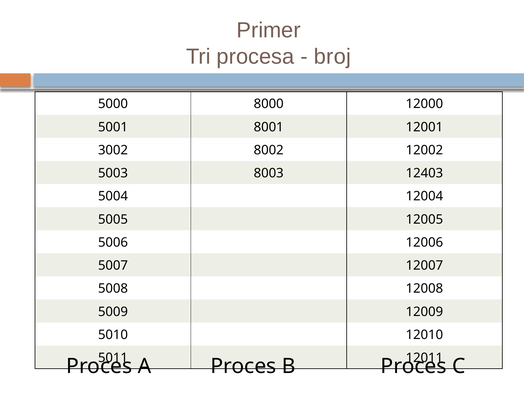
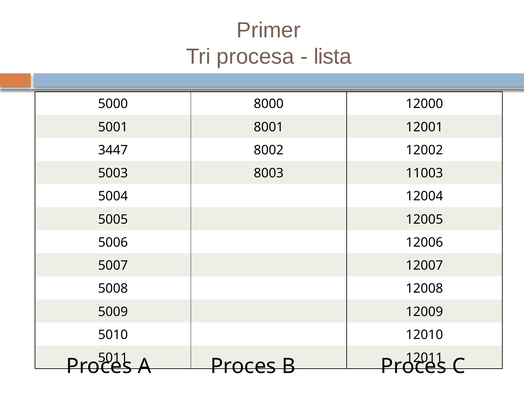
broj: broj -> lista
3002: 3002 -> 3447
12403: 12403 -> 11003
